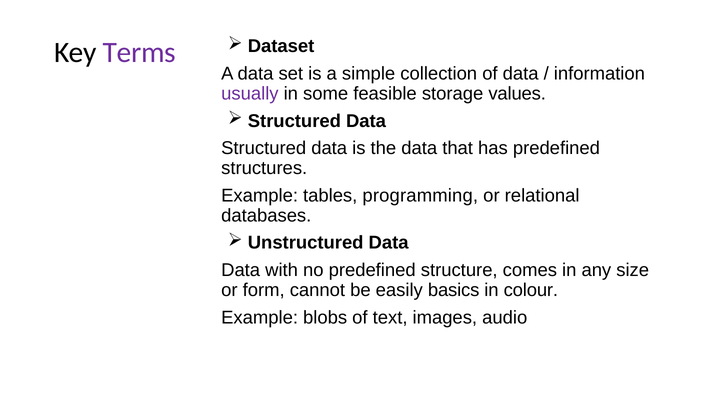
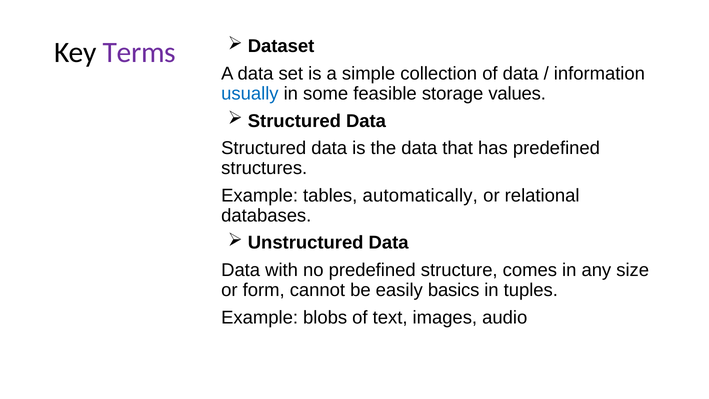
usually colour: purple -> blue
programming: programming -> automatically
colour: colour -> tuples
